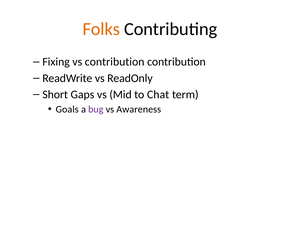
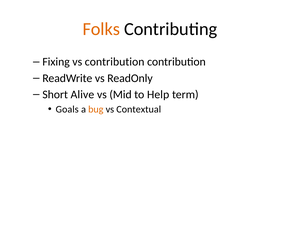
Gaps: Gaps -> Alive
Chat: Chat -> Help
bug colour: purple -> orange
Awareness: Awareness -> Contextual
